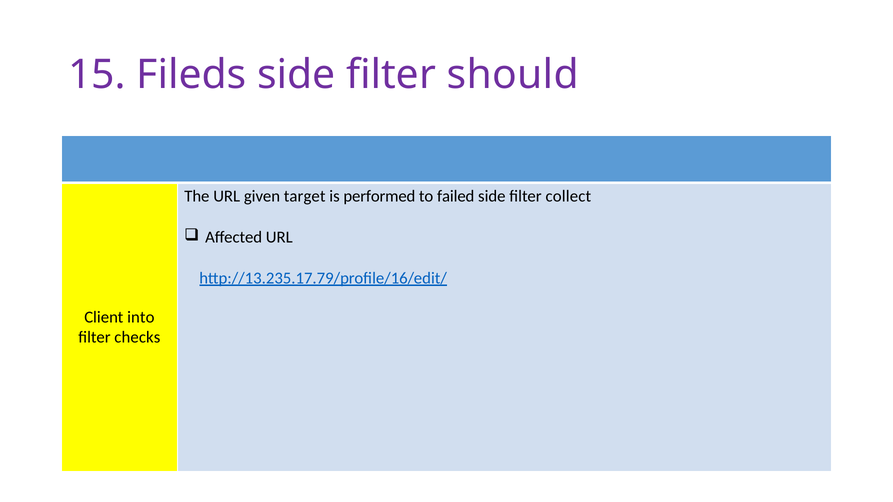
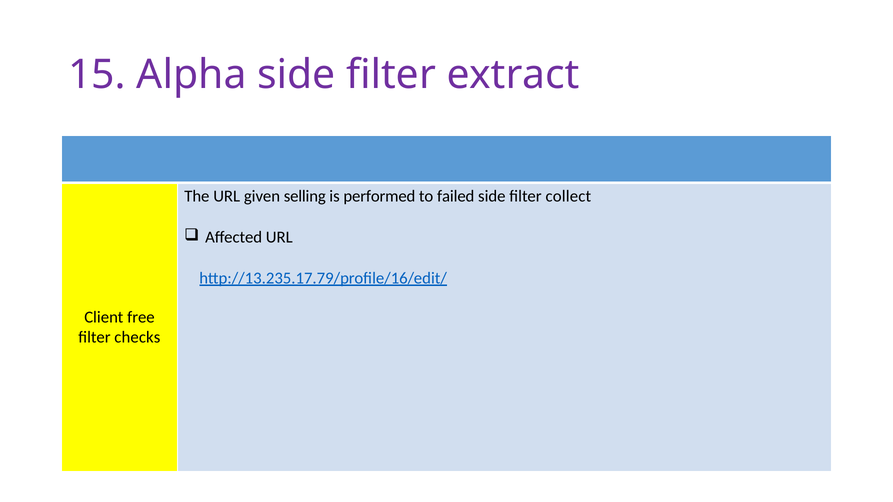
Fileds: Fileds -> Alpha
should: should -> extract
target: target -> selling
into: into -> free
